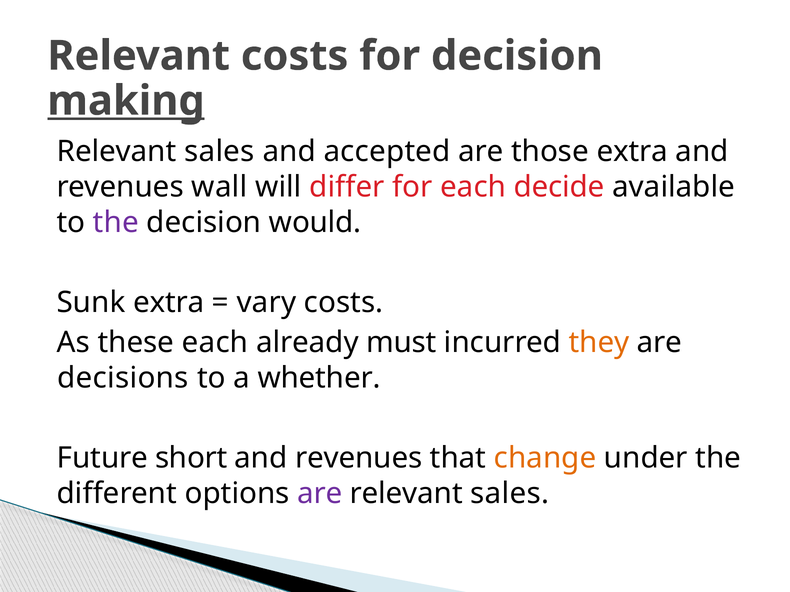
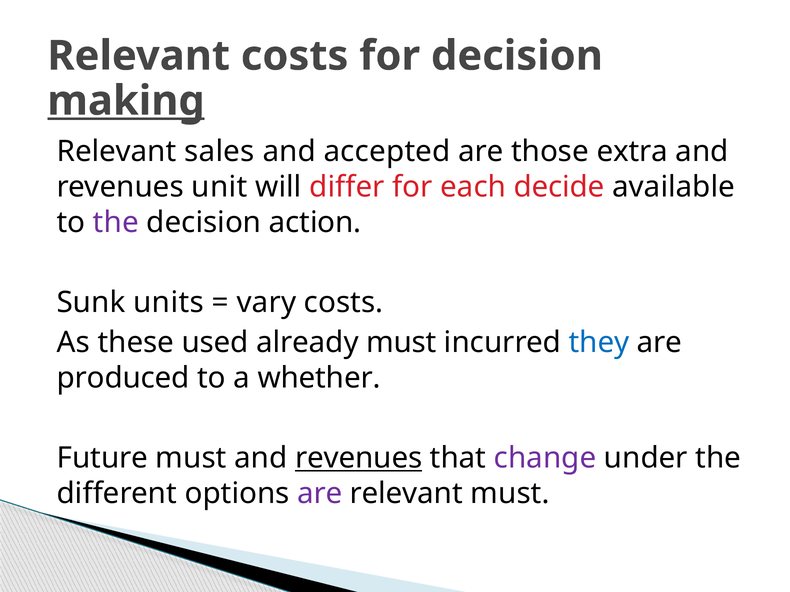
wall: wall -> unit
would: would -> action
Sunk extra: extra -> units
these each: each -> used
they colour: orange -> blue
decisions: decisions -> produced
Future short: short -> must
revenues at (359, 458) underline: none -> present
change colour: orange -> purple
sales at (510, 494): sales -> must
